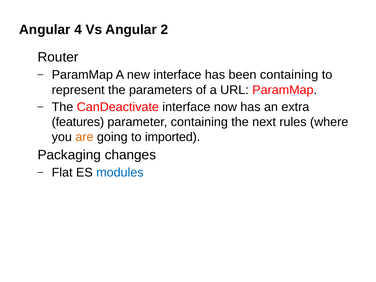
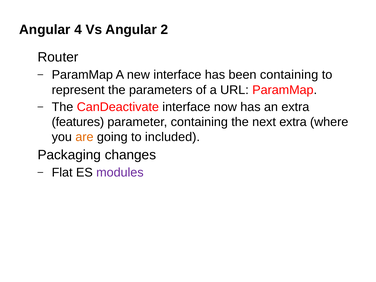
next rules: rules -> extra
imported: imported -> included
modules colour: blue -> purple
